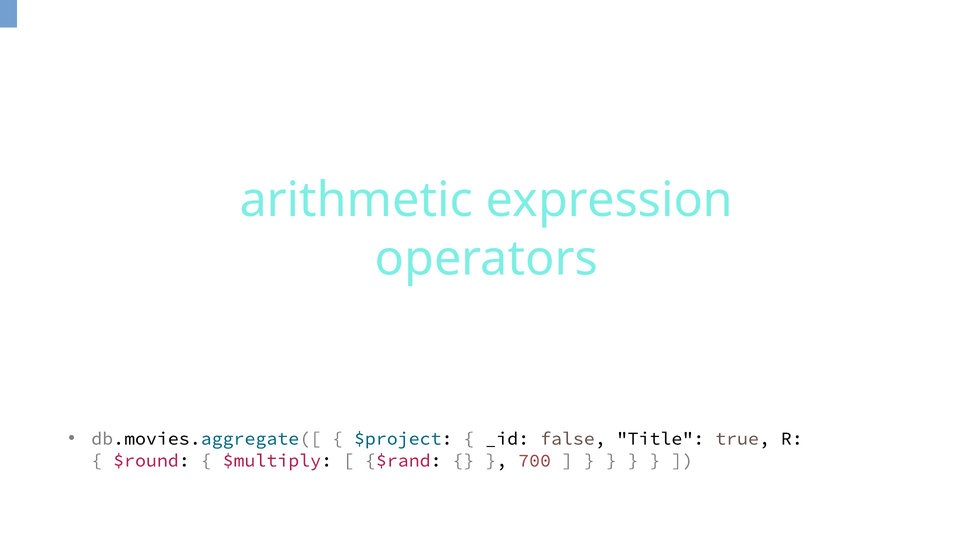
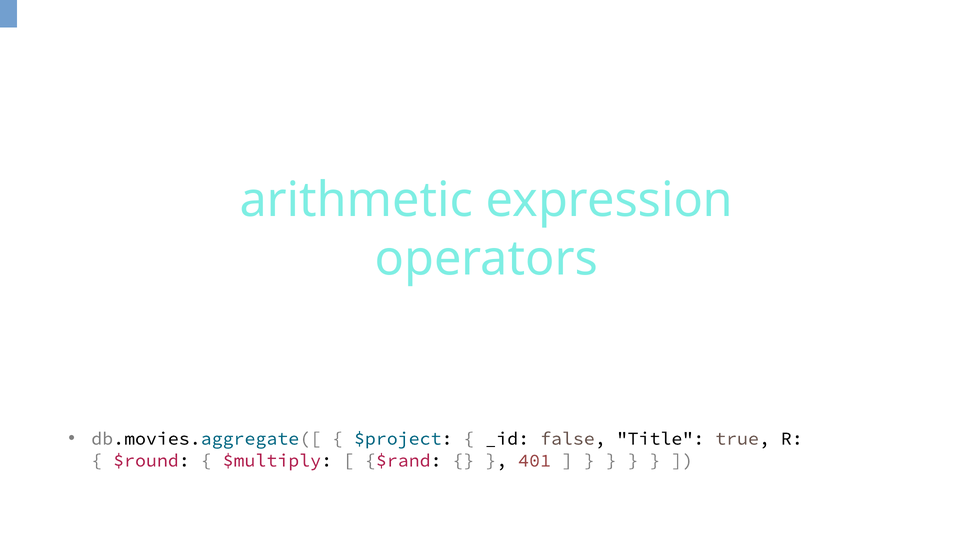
700: 700 -> 401
